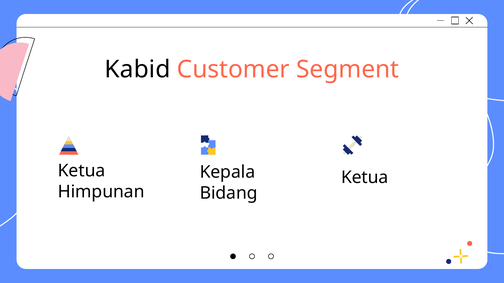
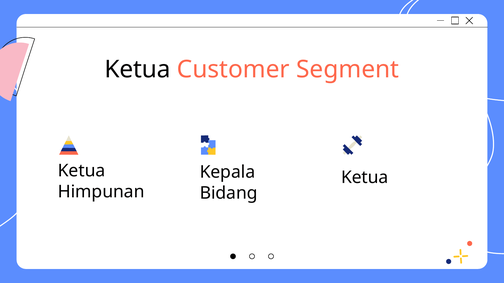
Kabid at (137, 70): Kabid -> Ketua
